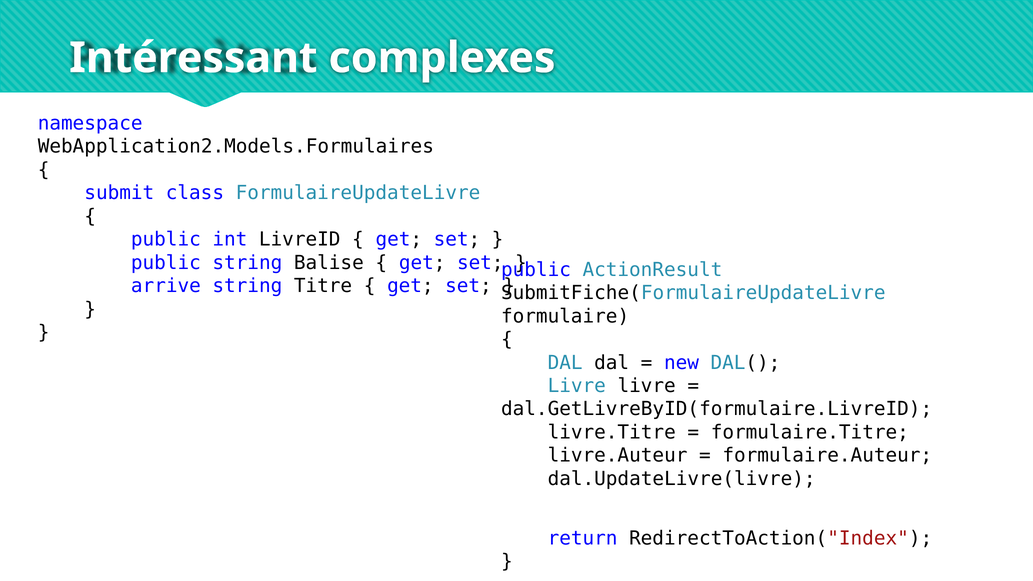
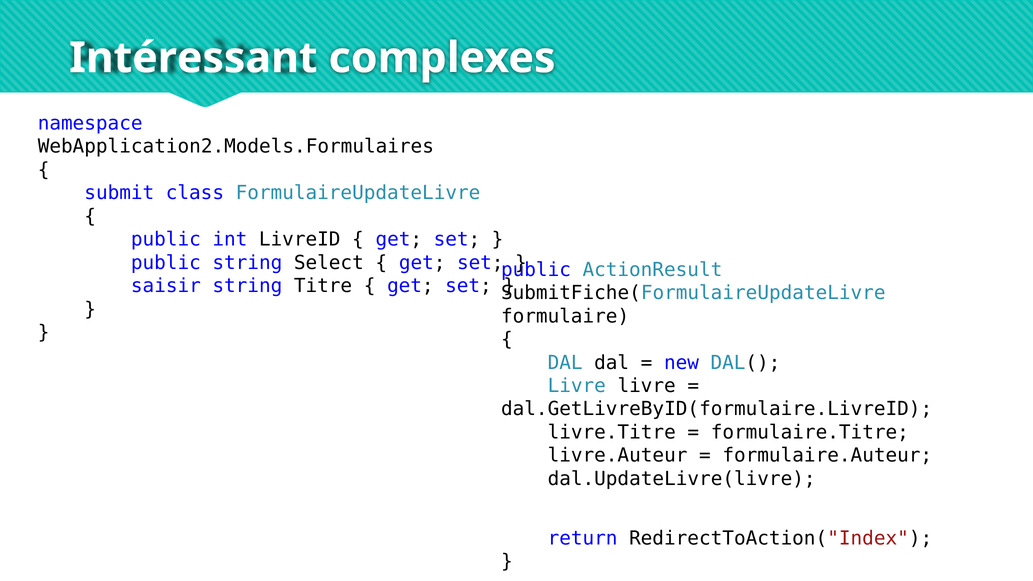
Balise: Balise -> Select
arrive: arrive -> saisir
